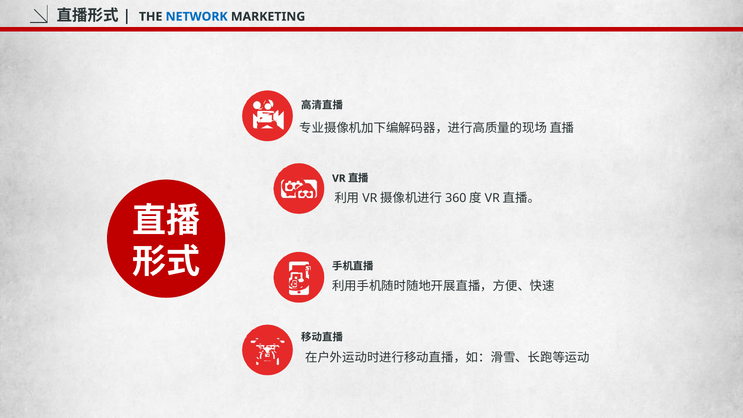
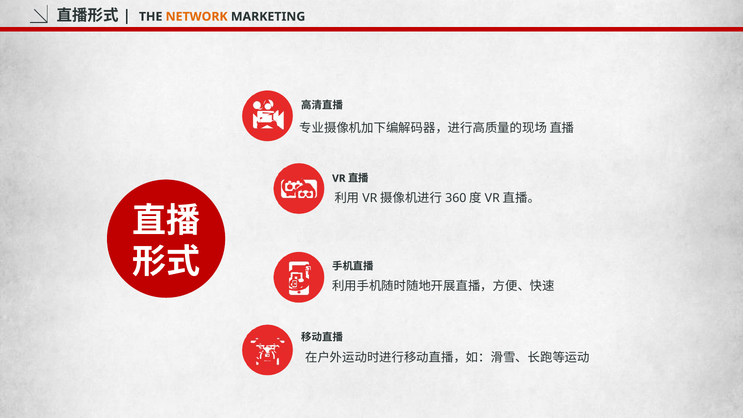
NETWORK colour: blue -> orange
